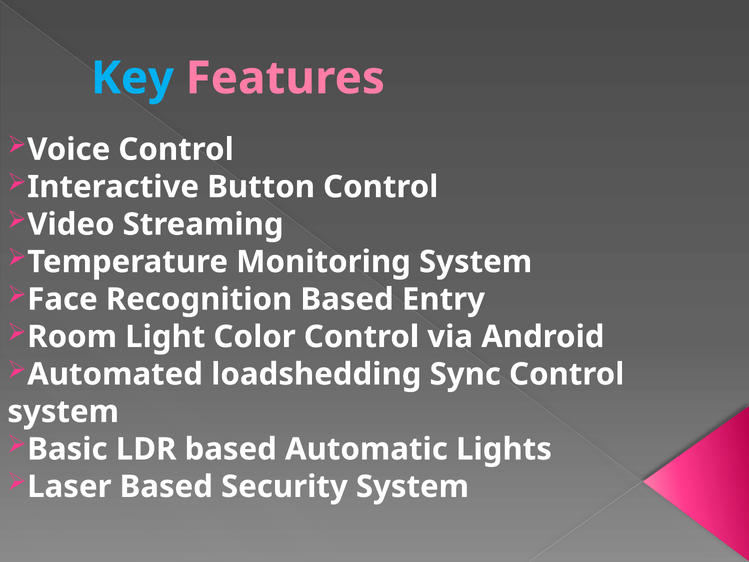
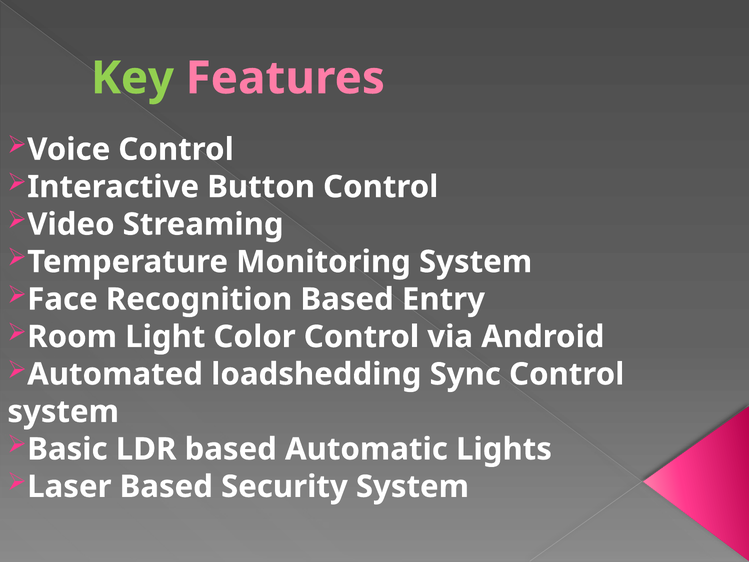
Key colour: light blue -> light green
